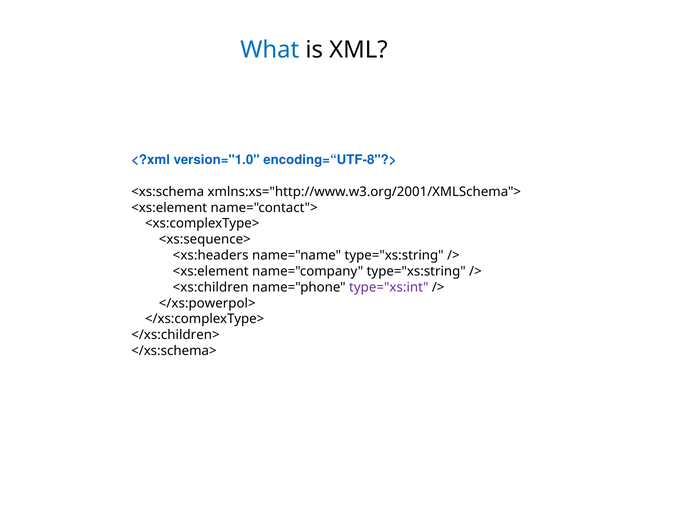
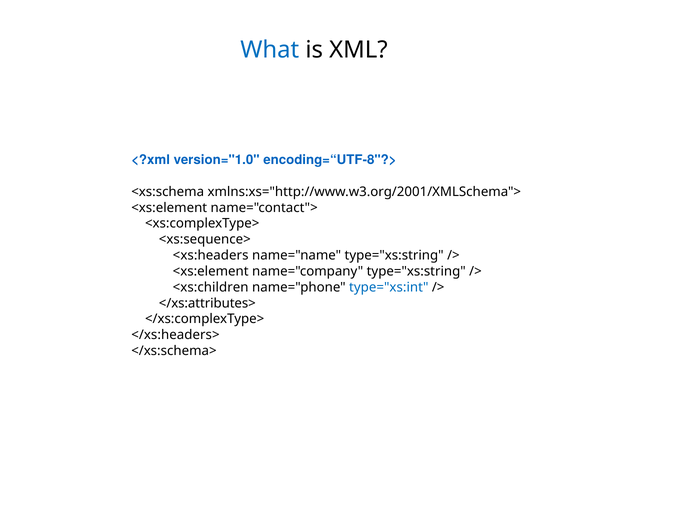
type="xs:int colour: purple -> blue
</xs:powerpol>: </xs:powerpol> -> </xs:attributes>
</xs:children>: </xs:children> -> </xs:headers>
